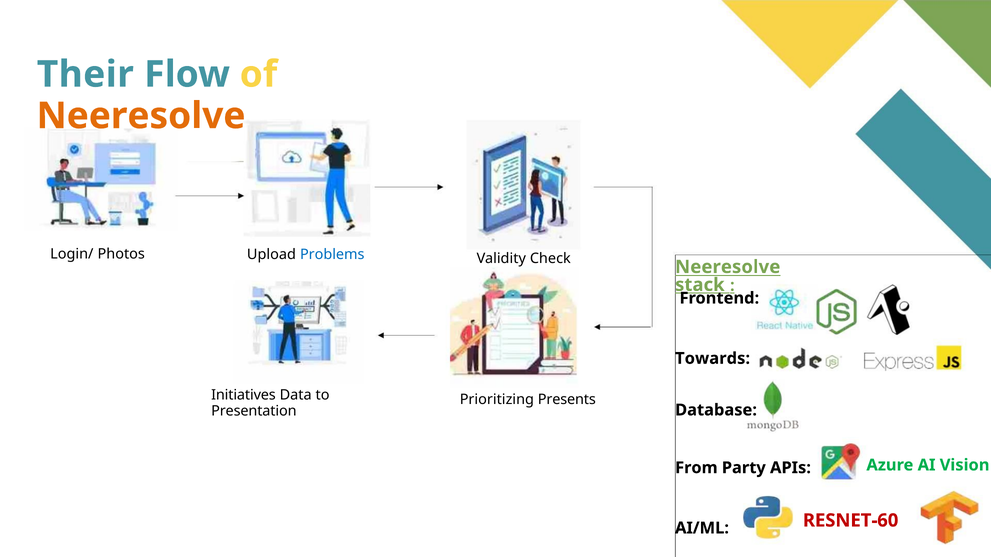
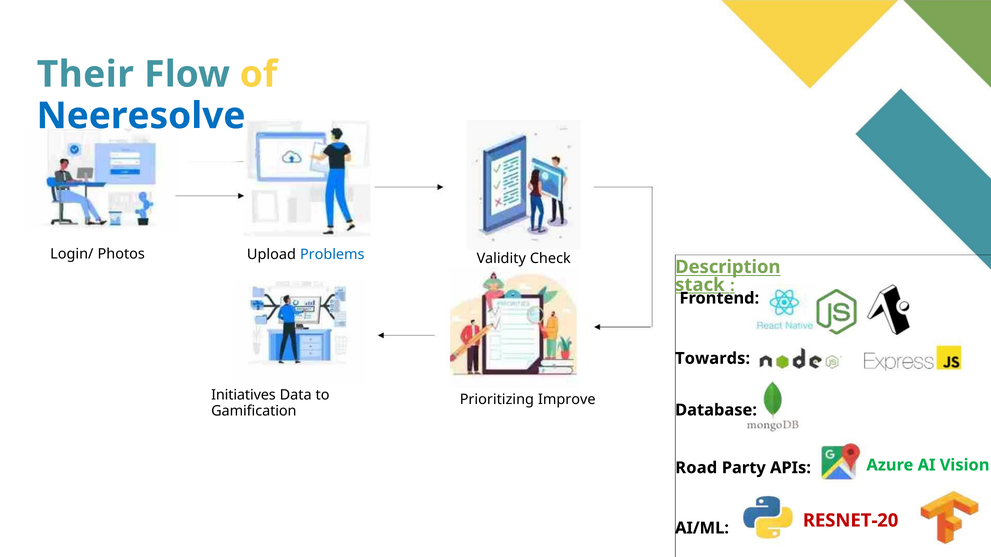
Neeresolve at (141, 116) colour: orange -> blue
Neeresolve at (728, 267): Neeresolve -> Description
Presents: Presents -> Improve
Presentation: Presentation -> Gamification
From: From -> Road
RESNET-60: RESNET-60 -> RESNET-20
